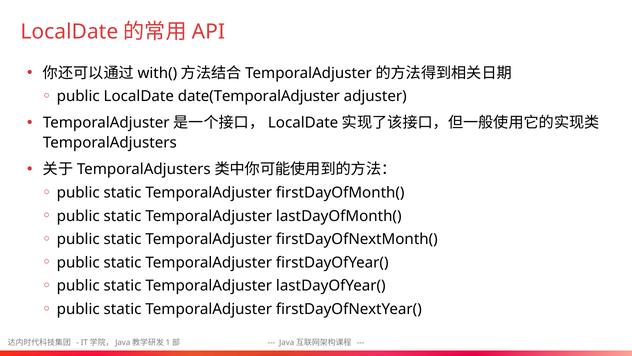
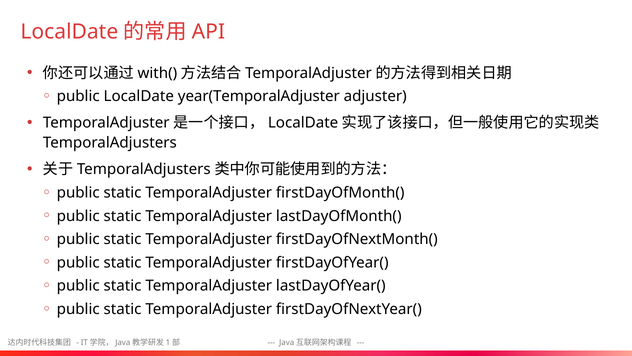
date(TemporalAdjuster: date(TemporalAdjuster -> year(TemporalAdjuster
